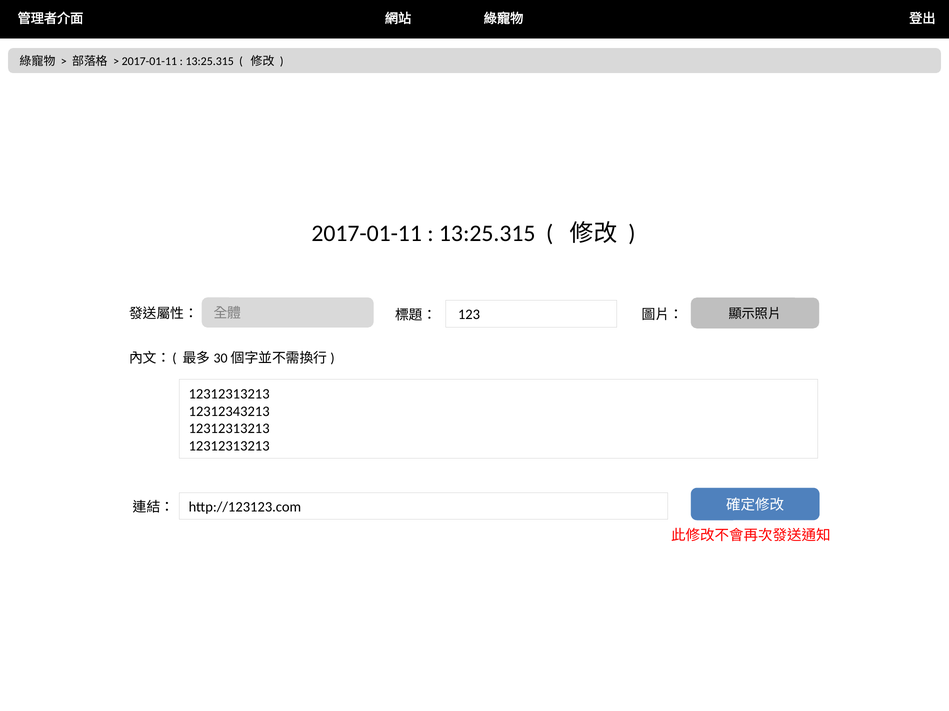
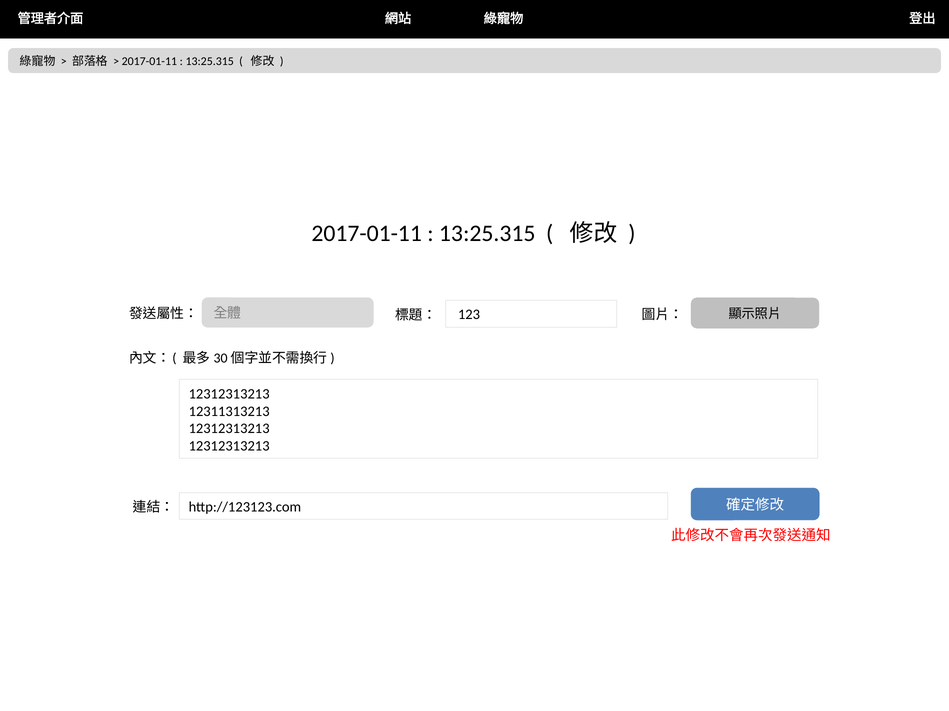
12312343213: 12312343213 -> 12311313213
